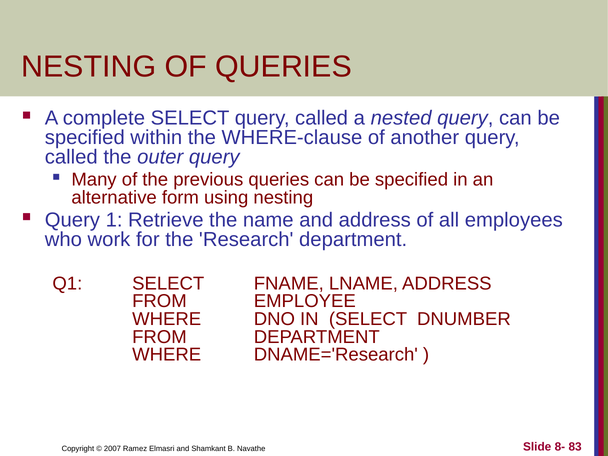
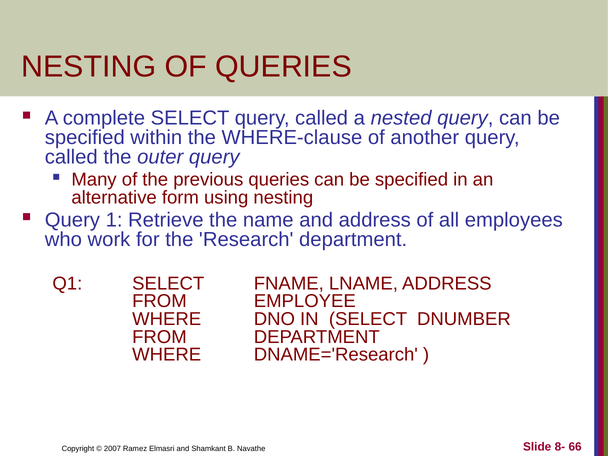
83: 83 -> 66
